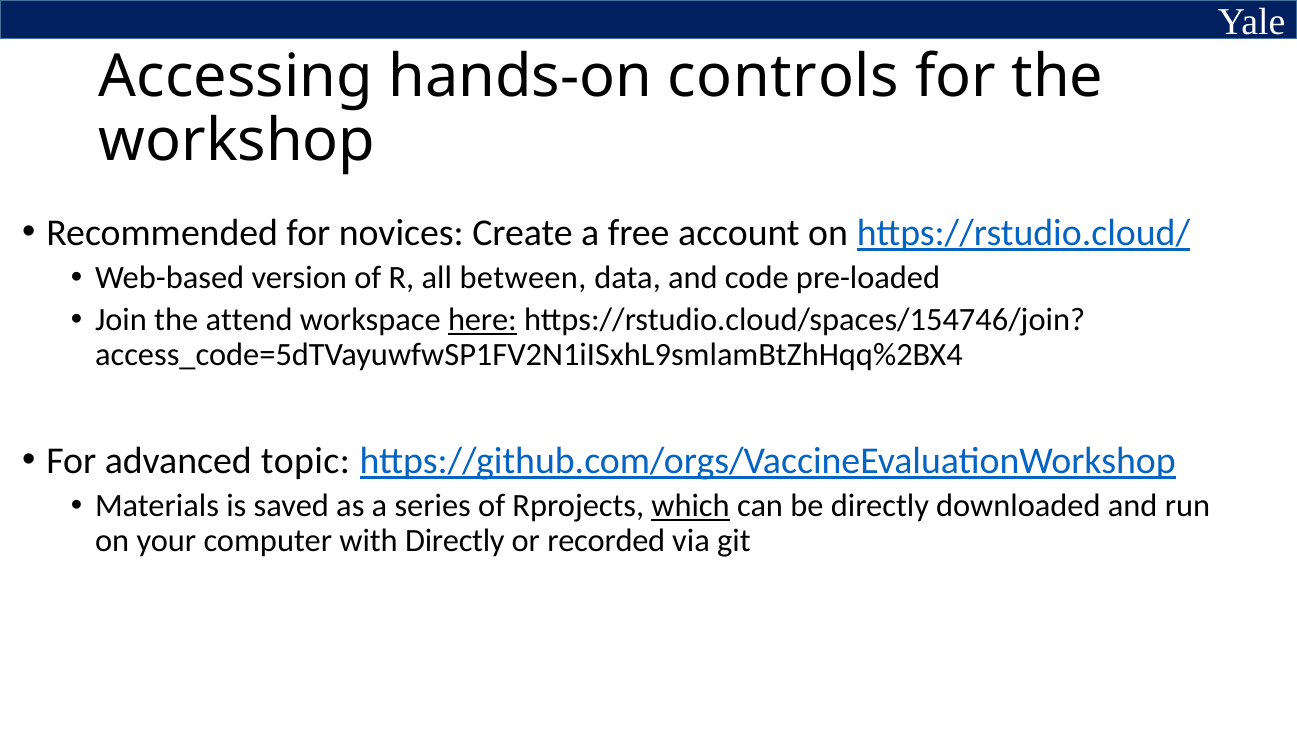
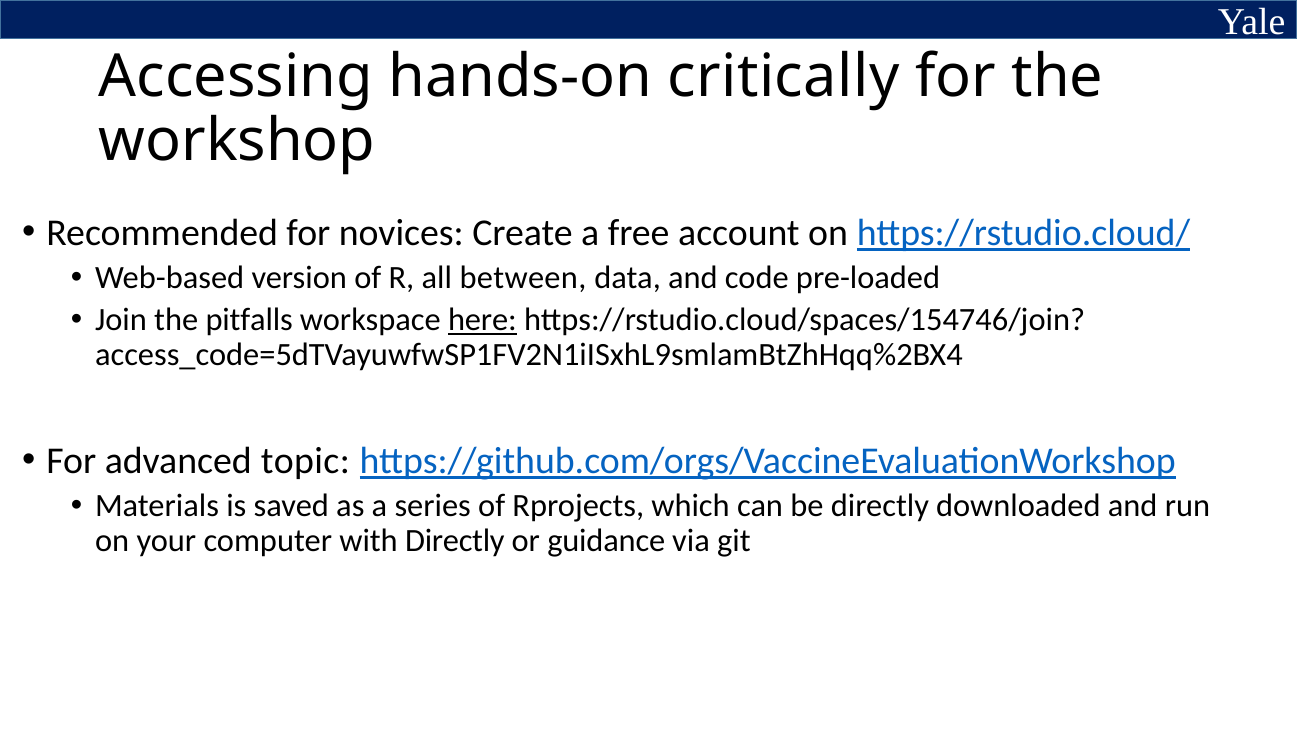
controls: controls -> critically
attend: attend -> pitfalls
which underline: present -> none
recorded: recorded -> guidance
